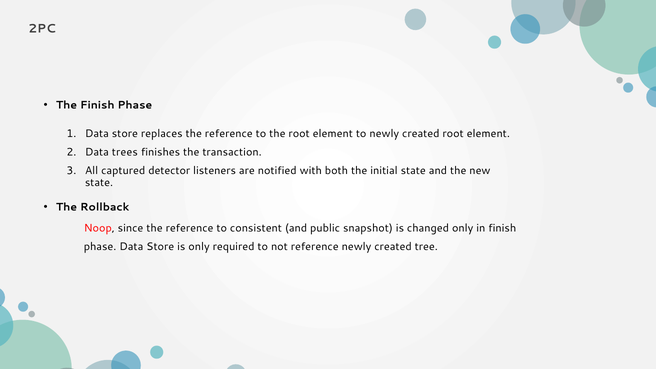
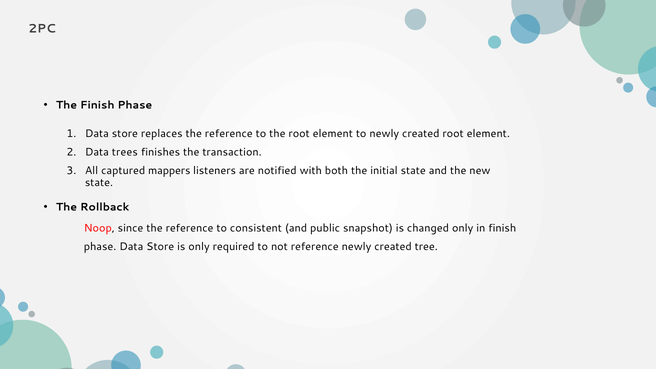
detector: detector -> mappers
